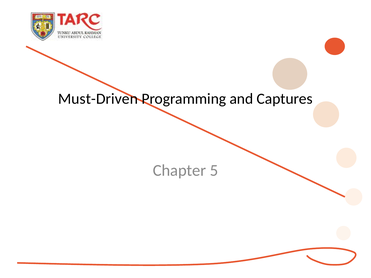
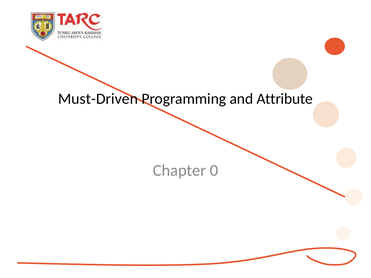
Captures: Captures -> Attribute
5: 5 -> 0
